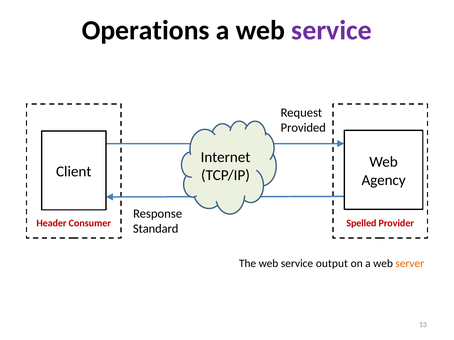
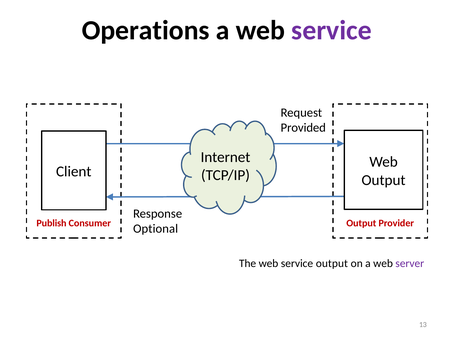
Agency at (384, 180): Agency -> Output
Header: Header -> Publish
Spelled at (361, 223): Spelled -> Output
Standard: Standard -> Optional
server colour: orange -> purple
